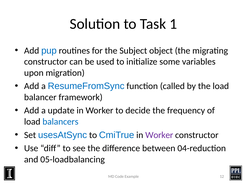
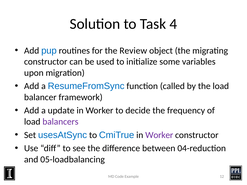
1: 1 -> 4
Subject: Subject -> Review
balancers colour: blue -> purple
